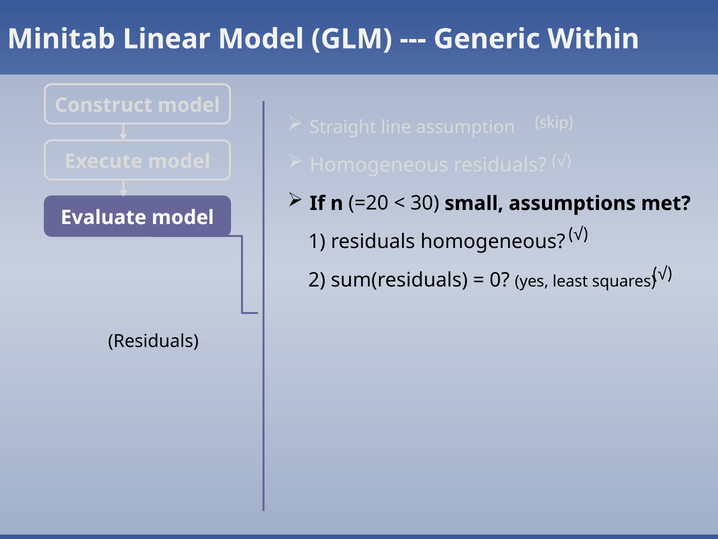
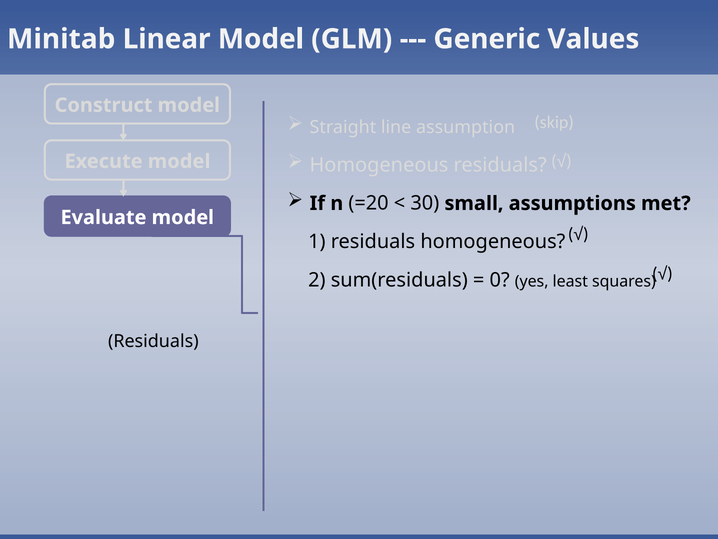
Within: Within -> Values
